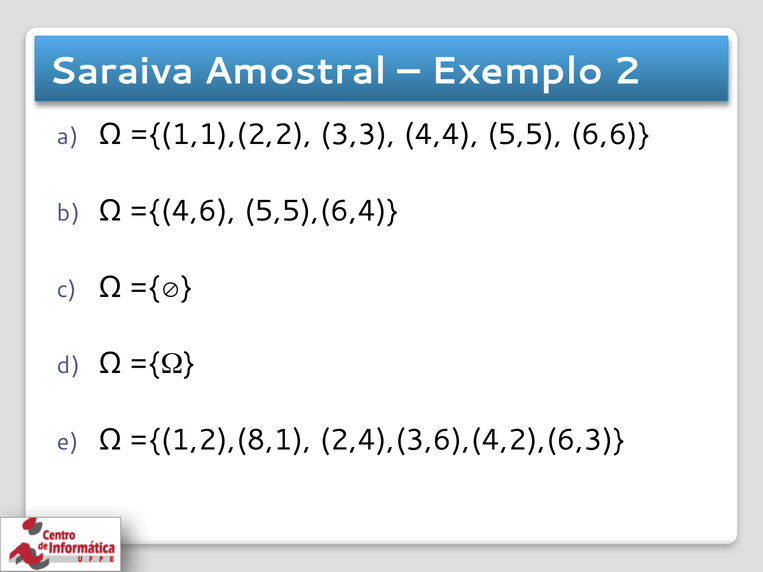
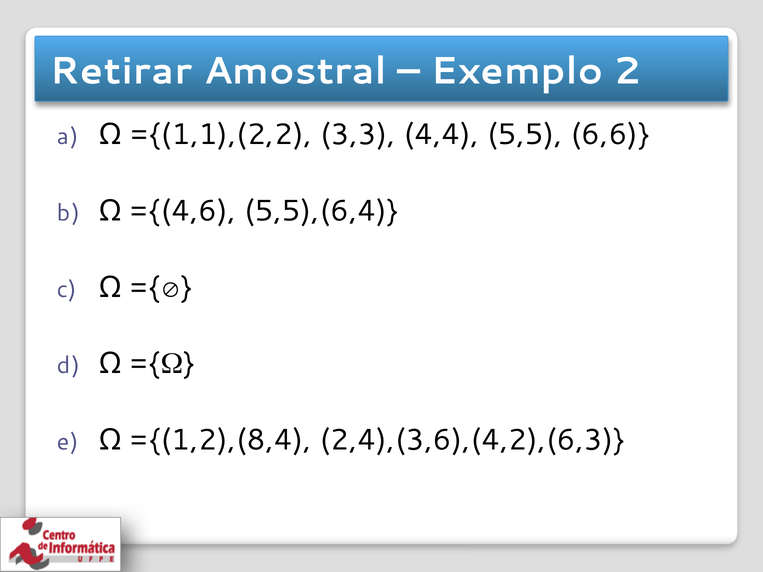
Saraiva: Saraiva -> Retirar
={(1,2),(8,1: ={(1,2),(8,1 -> ={(1,2),(8,4
